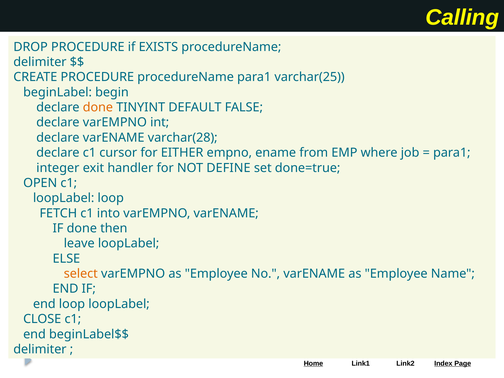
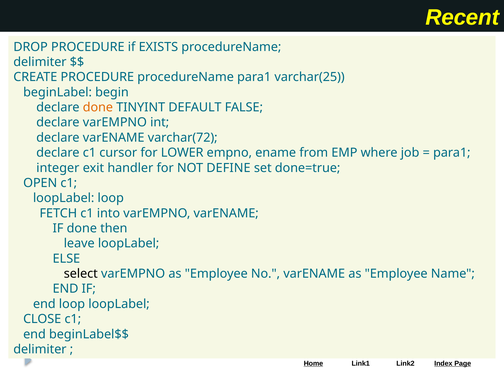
Calling: Calling -> Recent
varchar(28: varchar(28 -> varchar(72
EITHER: EITHER -> LOWER
select colour: orange -> black
